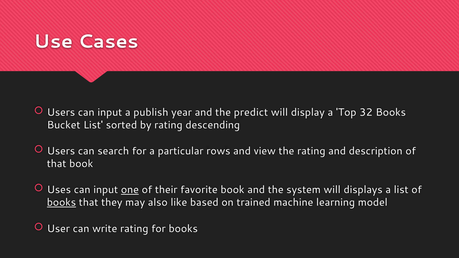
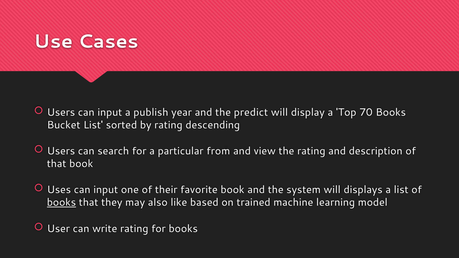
32: 32 -> 70
rows: rows -> from
one underline: present -> none
